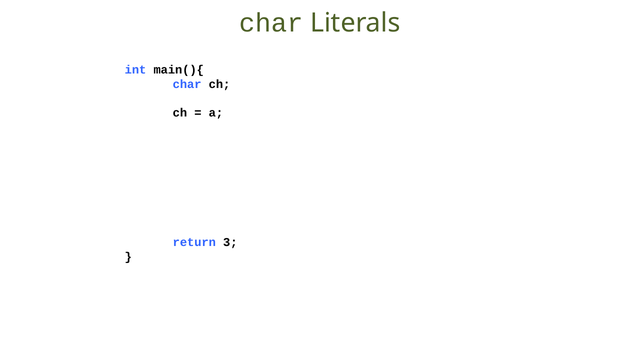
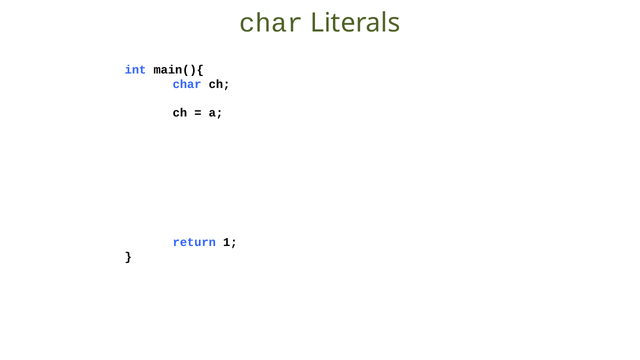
3: 3 -> 1
